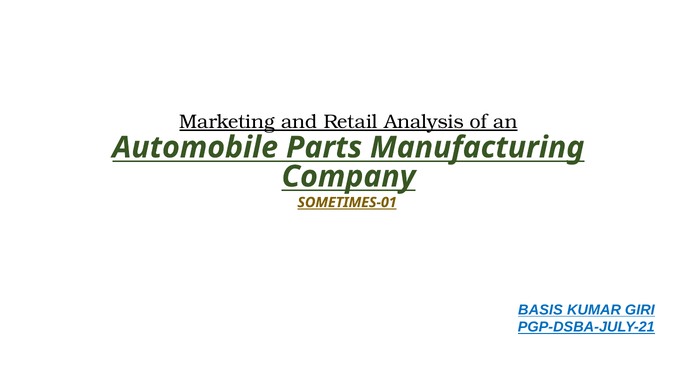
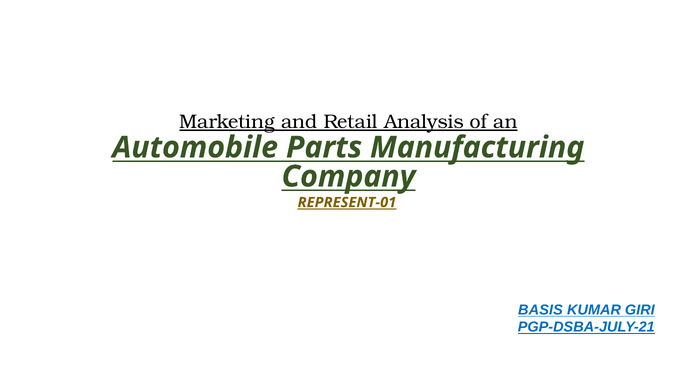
SOMETIMES-01: SOMETIMES-01 -> REPRESENT-01
